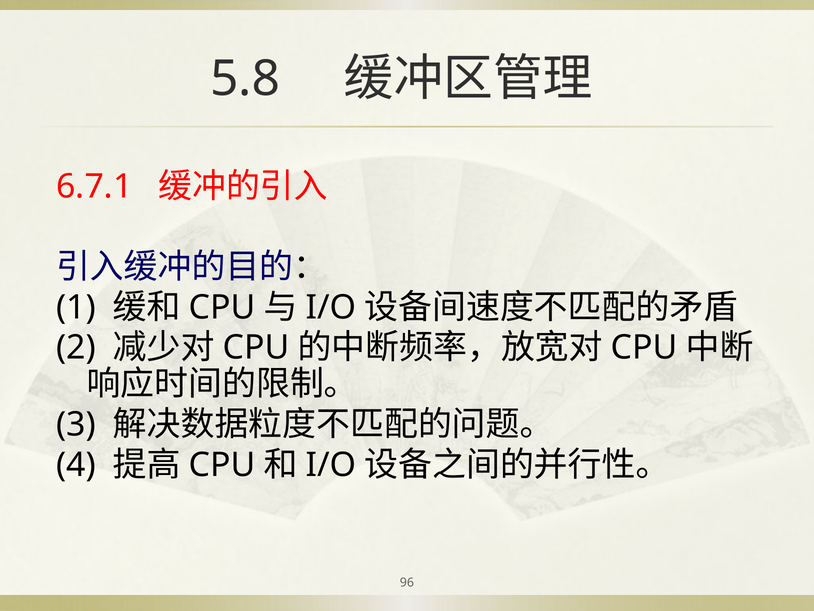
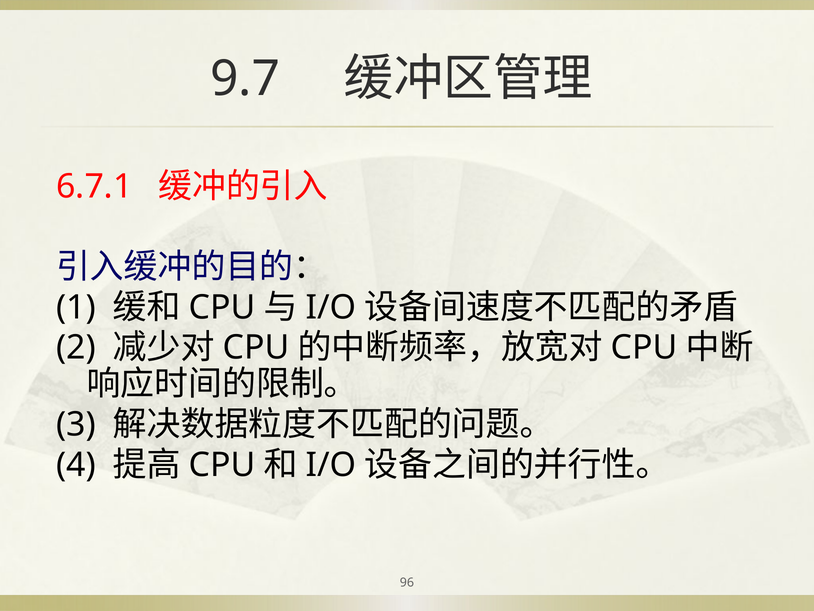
5.8: 5.8 -> 9.7
